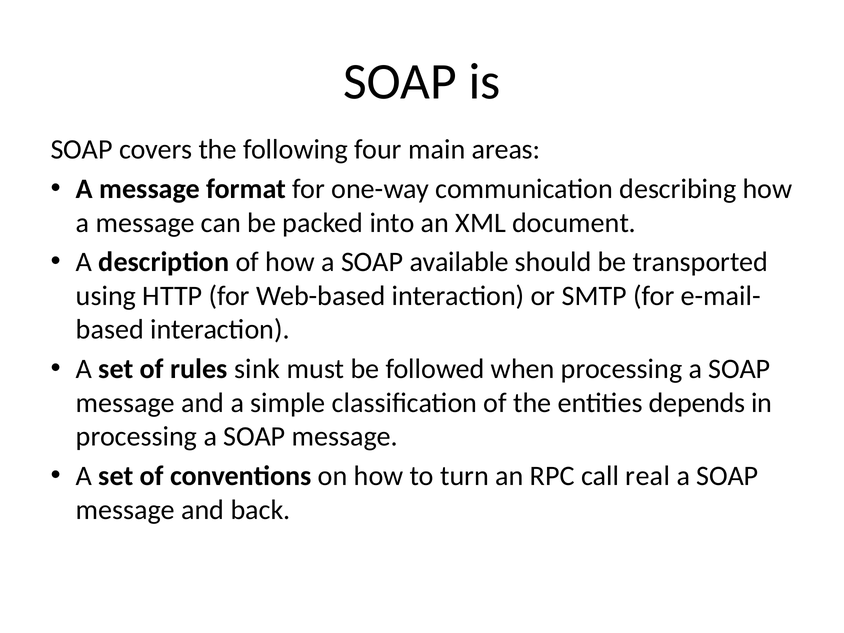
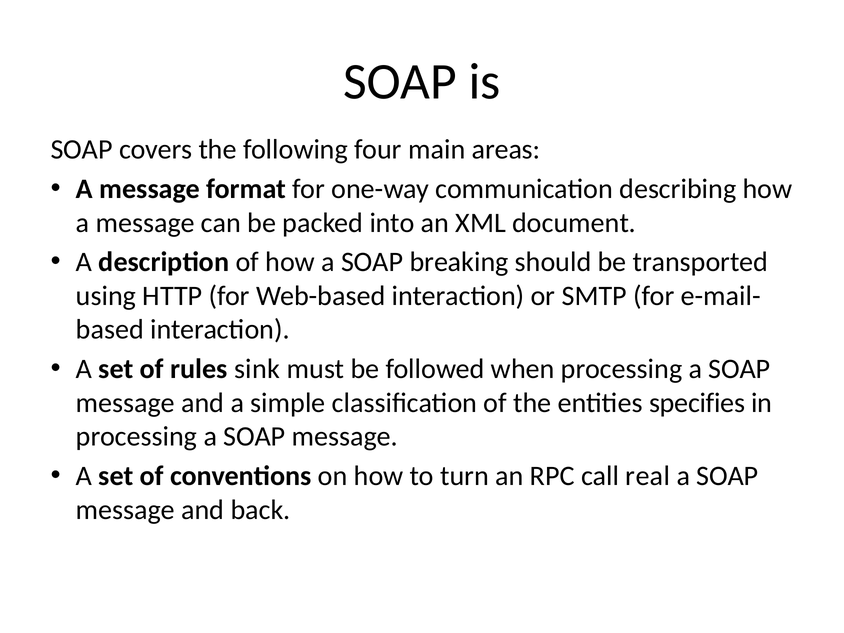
available: available -> breaking
depends: depends -> specifies
